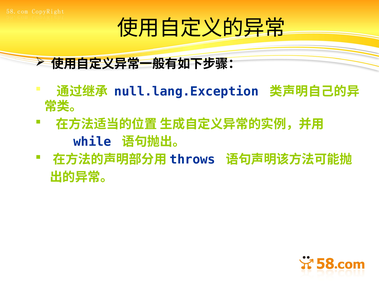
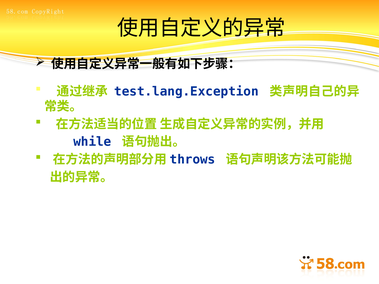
null.lang.Exception: null.lang.Exception -> test.lang.Exception
